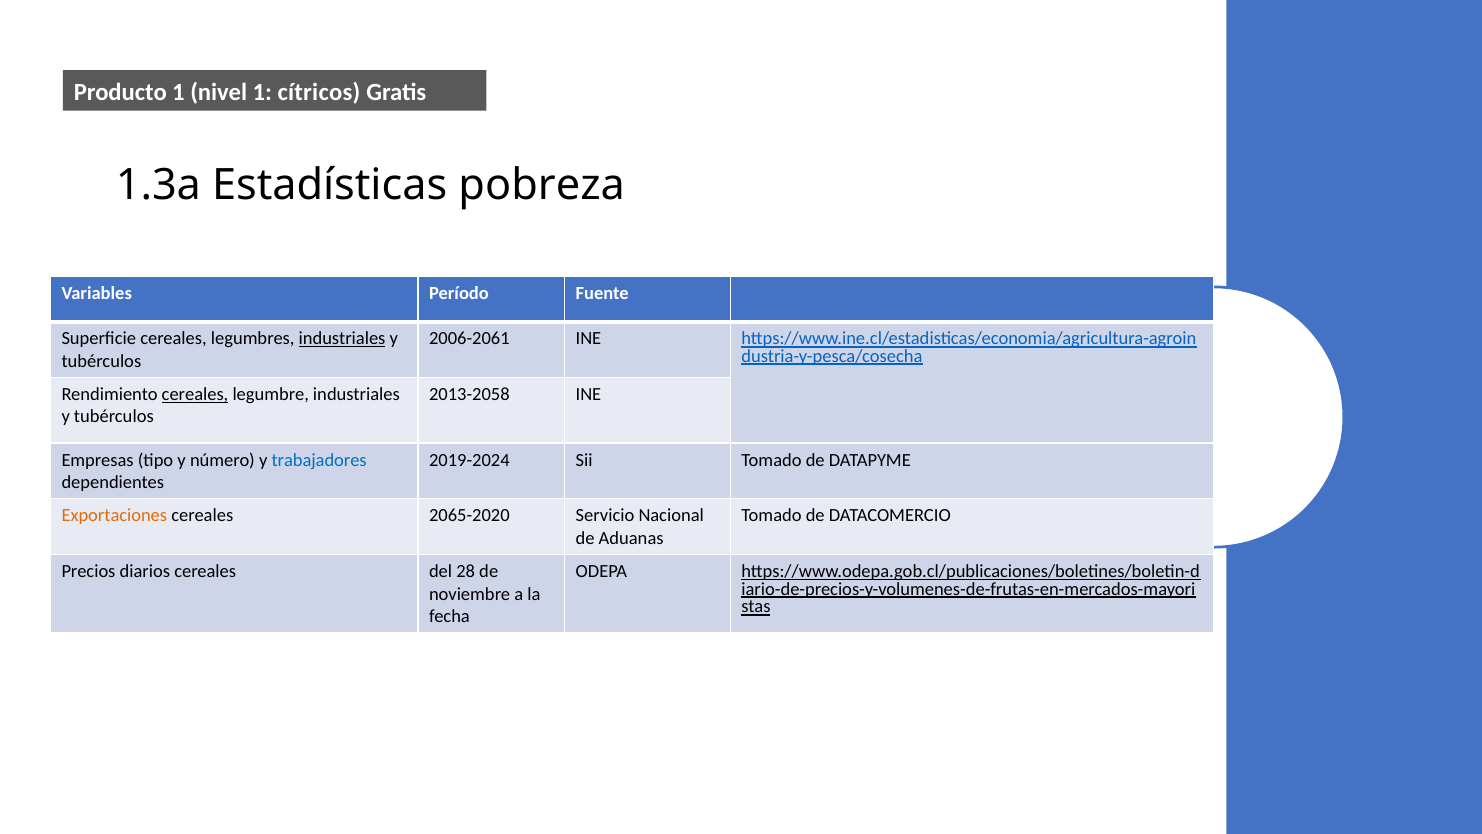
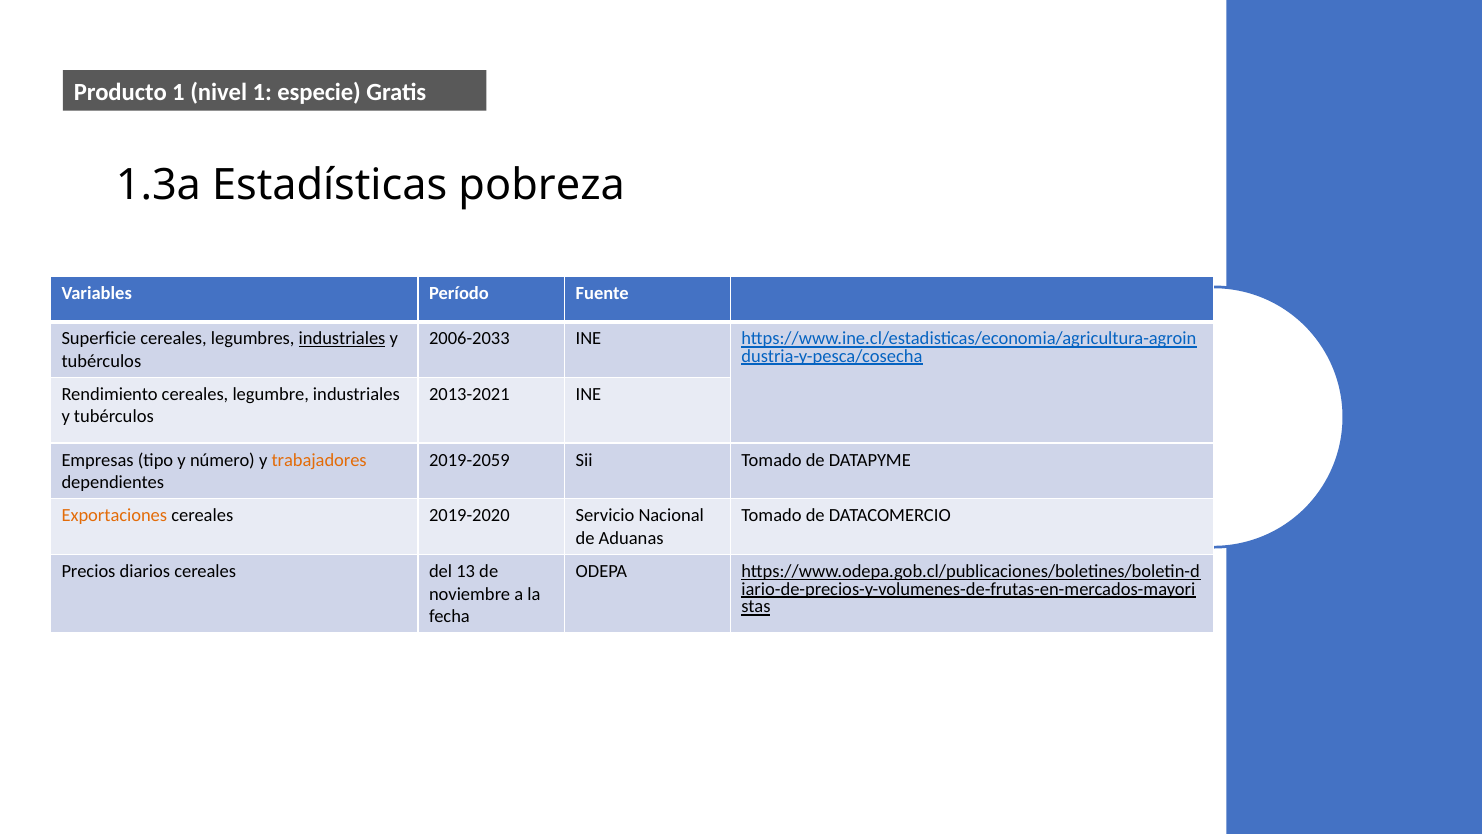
cítricos: cítricos -> especie
2006-2061: 2006-2061 -> 2006-2033
cereales at (195, 394) underline: present -> none
2013-2058: 2013-2058 -> 2013-2021
trabajadores colour: blue -> orange
2019-2024: 2019-2024 -> 2019-2059
2065-2020: 2065-2020 -> 2019-2020
28: 28 -> 13
